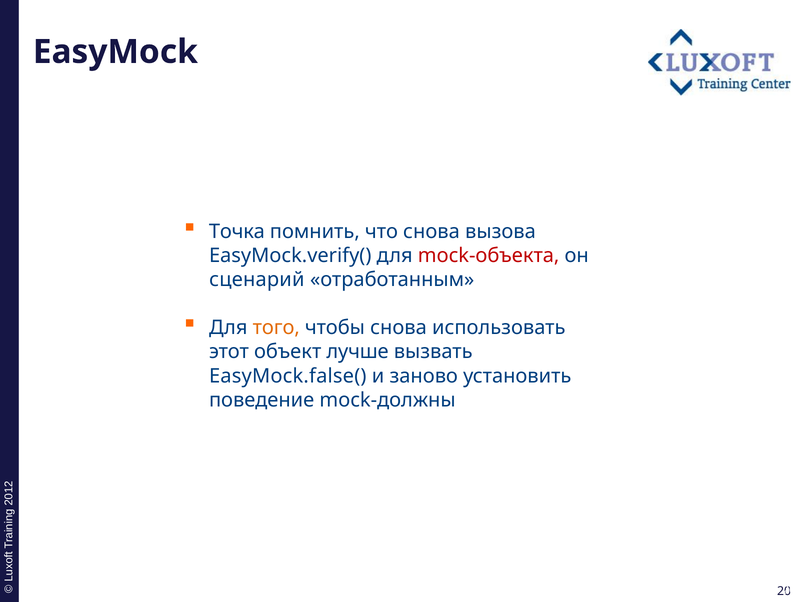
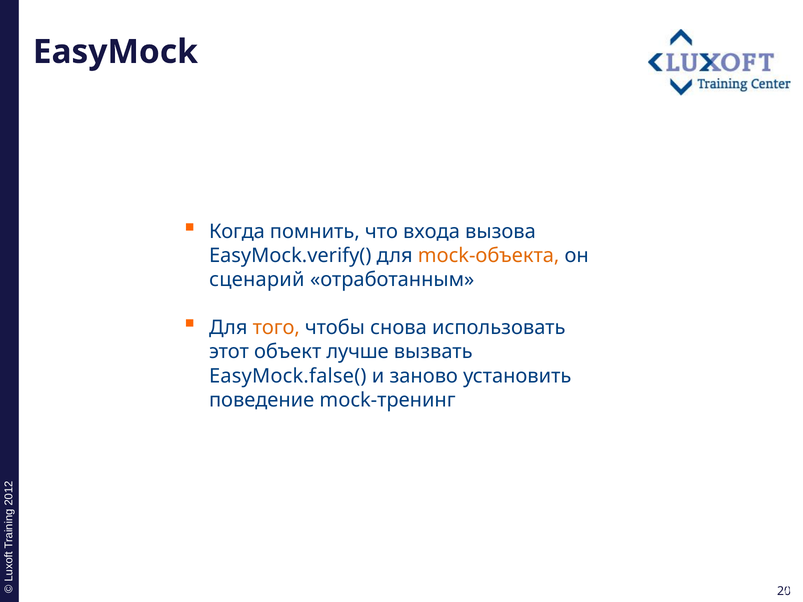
Точка: Точка -> Когда
что снова: снова -> входа
mock-объекта colour: red -> orange
mock-должны: mock-должны -> mock-тренинг
